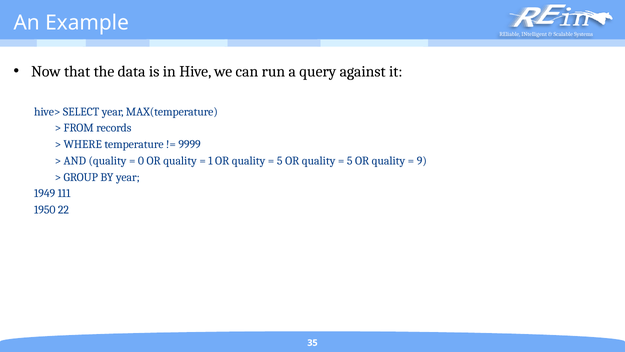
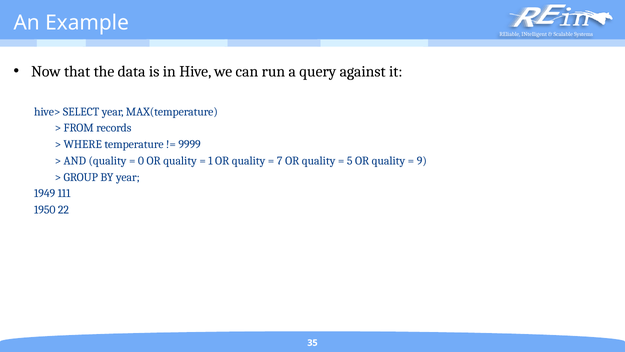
5 at (280, 161): 5 -> 7
